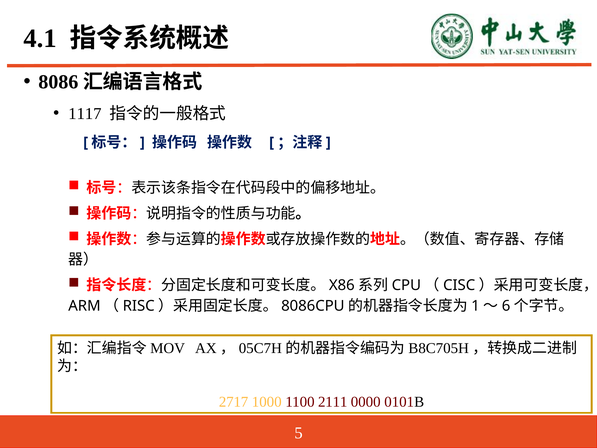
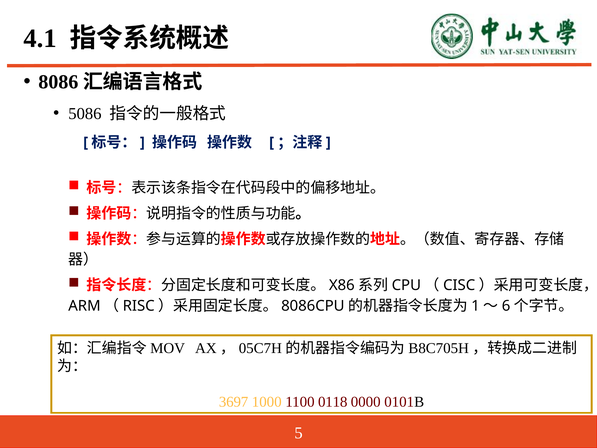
1117: 1117 -> 5086
2717: 2717 -> 3697
2111: 2111 -> 0118
